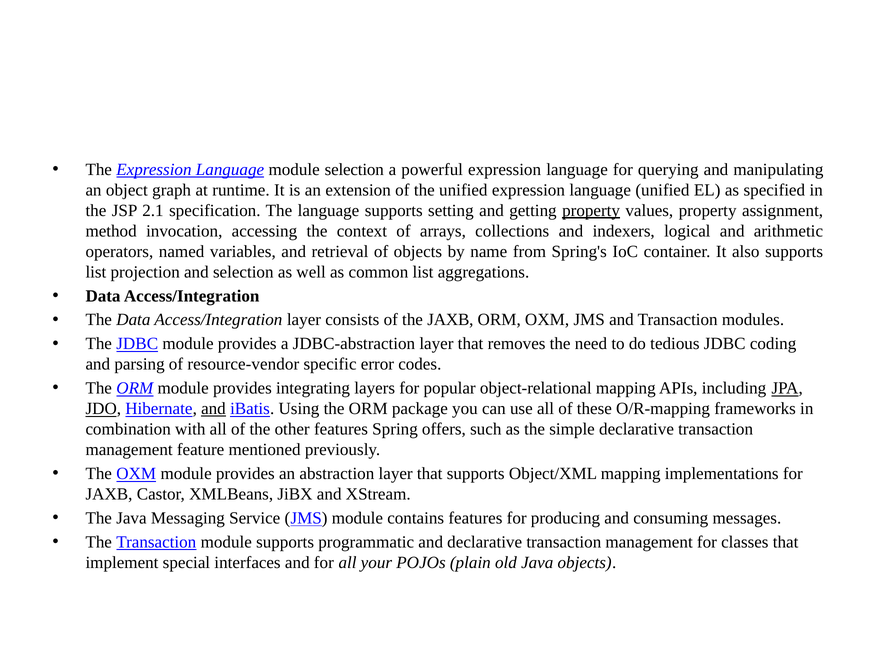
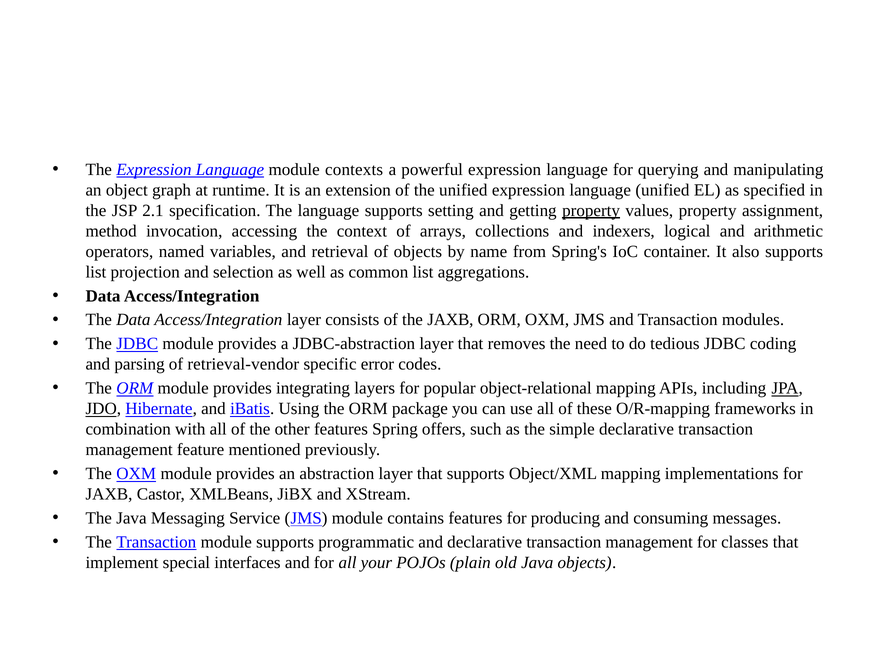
module selection: selection -> contexts
resource-vendor: resource-vendor -> retrieval-vendor
and at (213, 409) underline: present -> none
